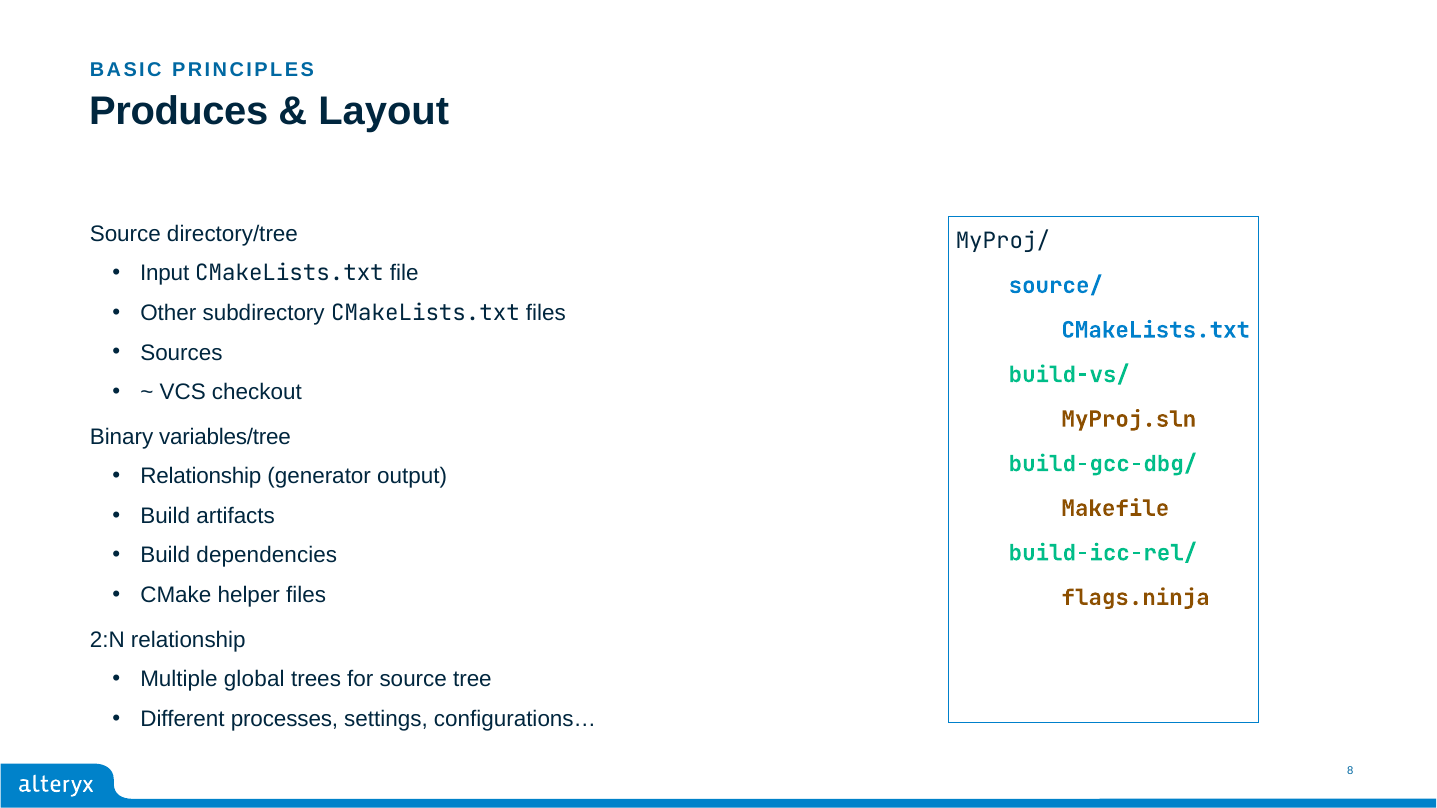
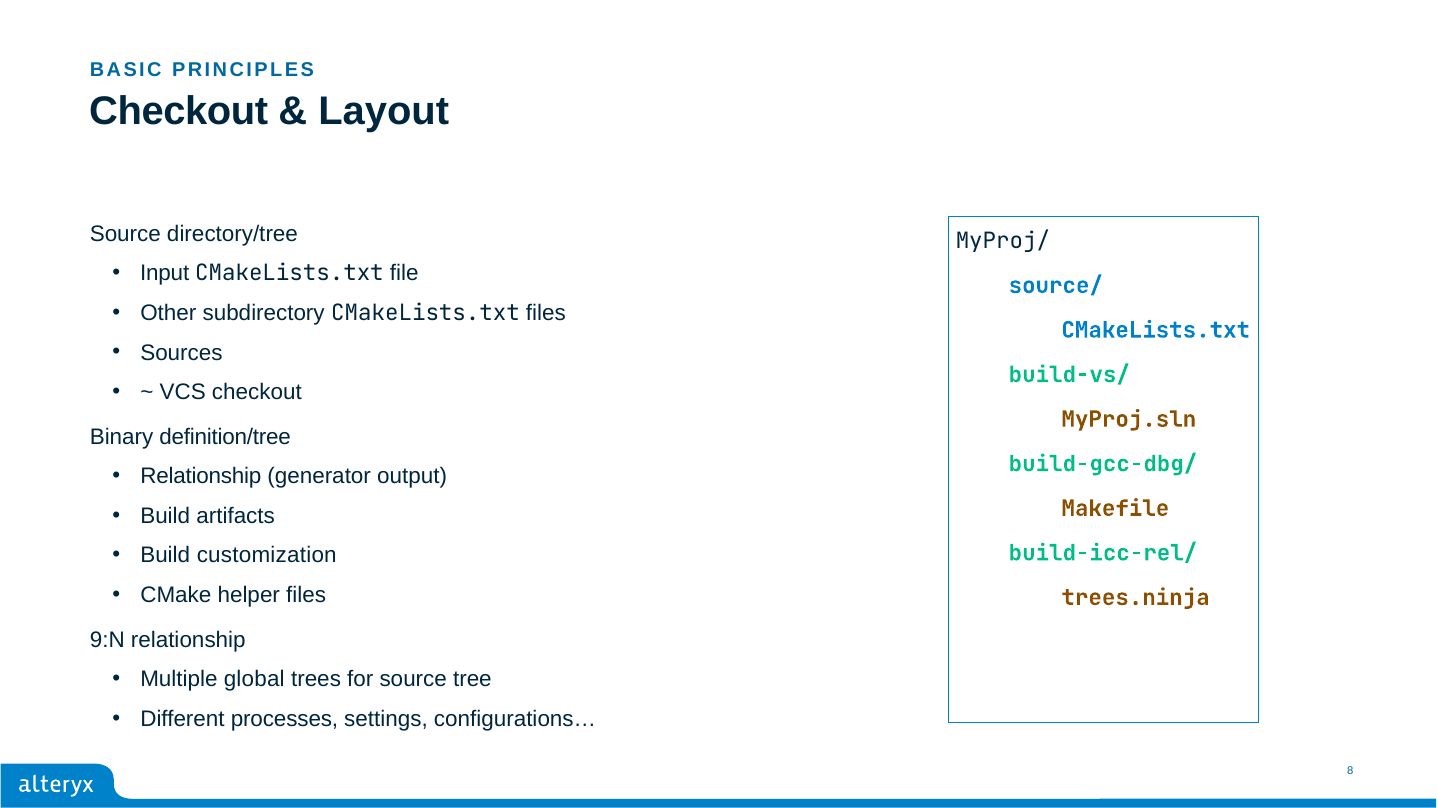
Produces at (179, 111): Produces -> Checkout
variables/tree: variables/tree -> definition/tree
dependencies: dependencies -> customization
flags.ninja: flags.ninja -> trees.ninja
2:N: 2:N -> 9:N
